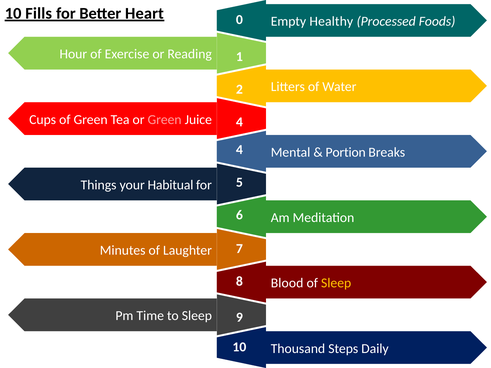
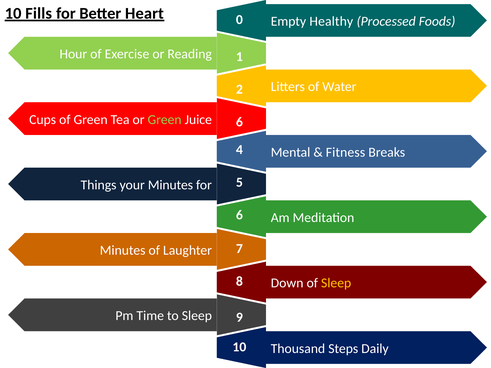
Green at (165, 120) colour: pink -> light green
Juice 4: 4 -> 6
Portion: Portion -> Fitness
your Habitual: Habitual -> Minutes
Blood: Blood -> Down
